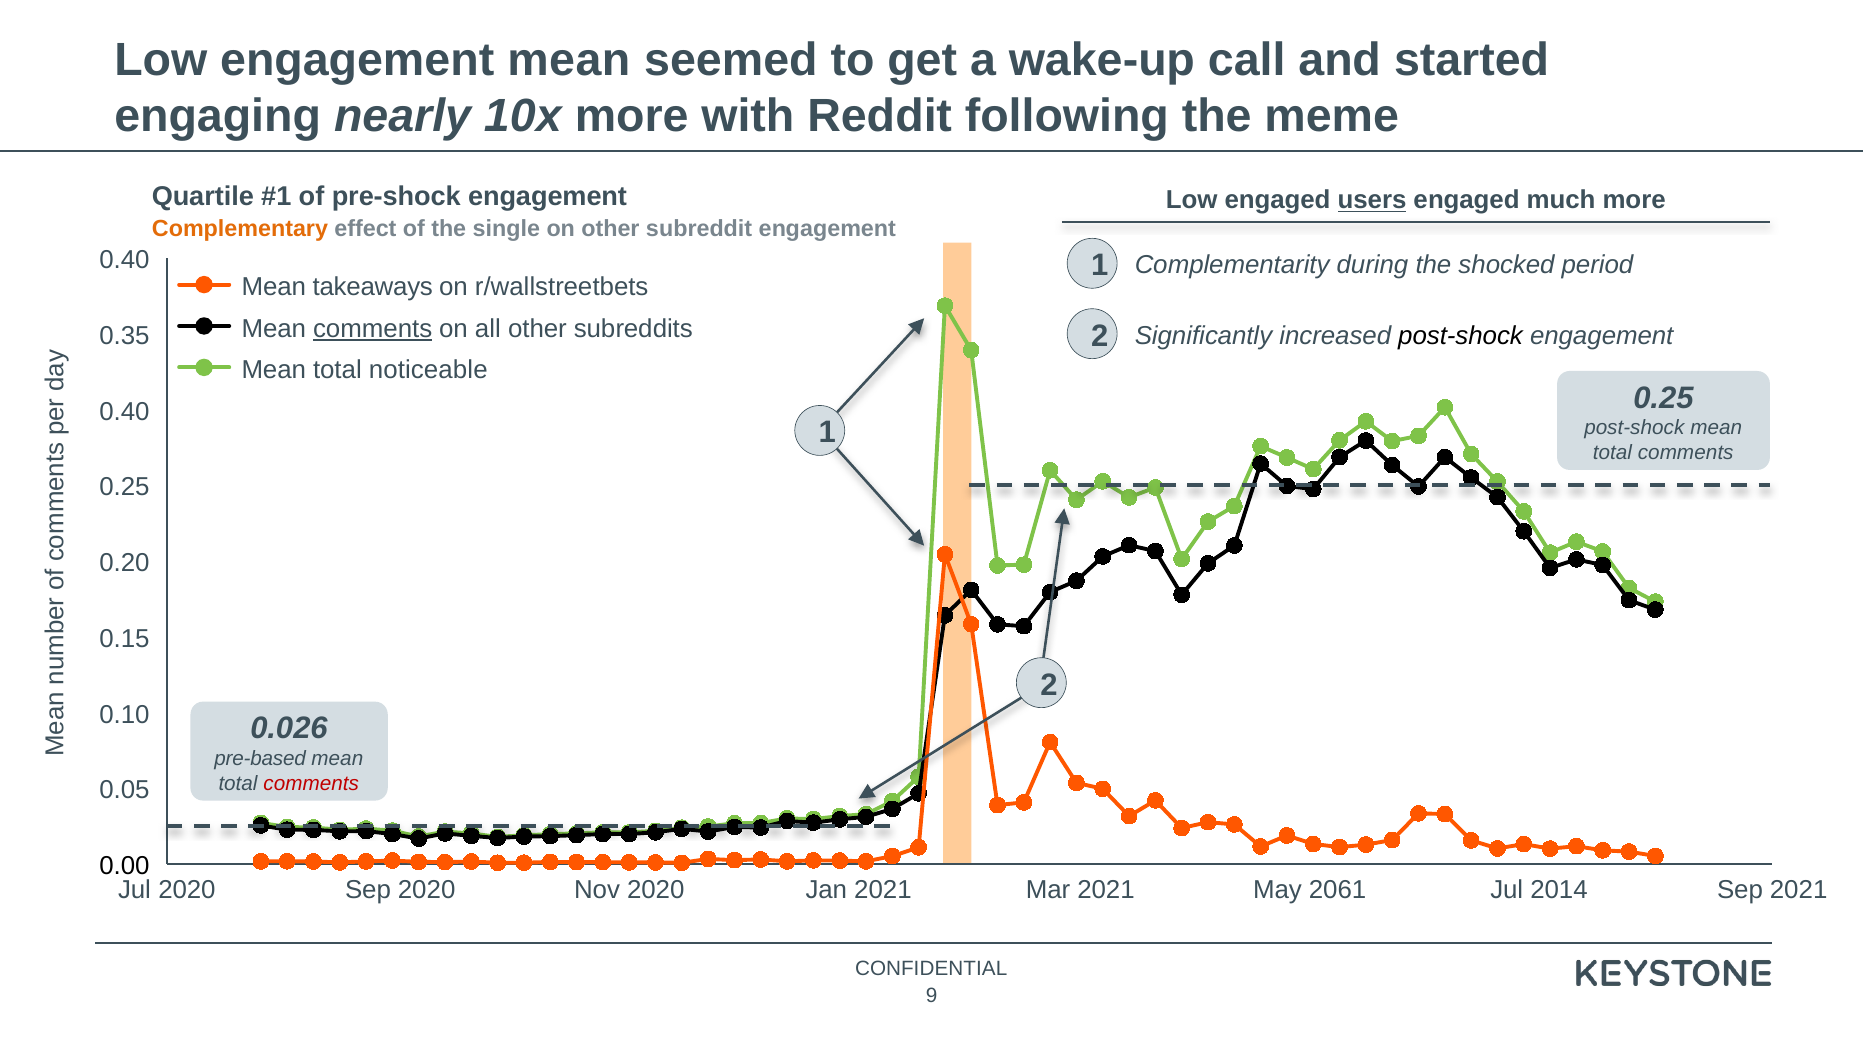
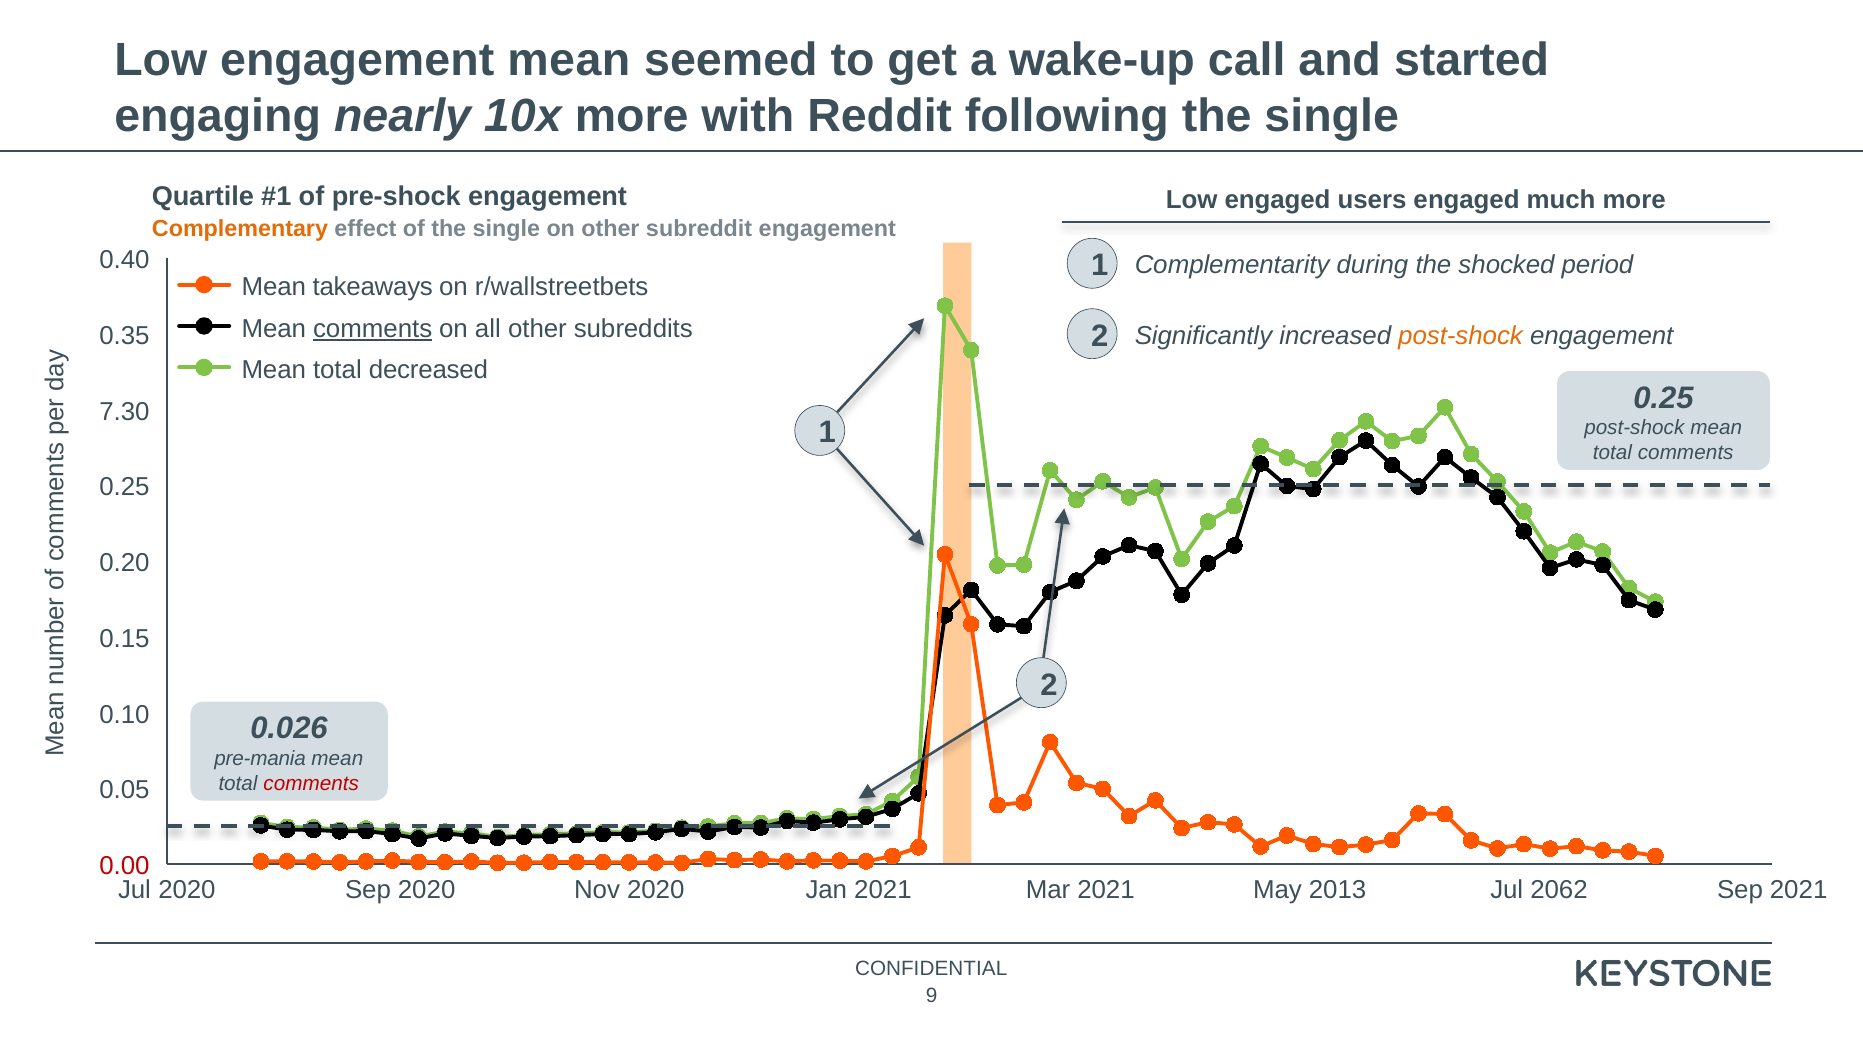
following the meme: meme -> single
users underline: present -> none
post-shock at (1461, 336) colour: black -> orange
noticeable: noticeable -> decreased
0.40 at (124, 412): 0.40 -> 7.30
pre-based: pre-based -> pre-mania
0.00 colour: black -> red
2061: 2061 -> 2013
2014: 2014 -> 2062
